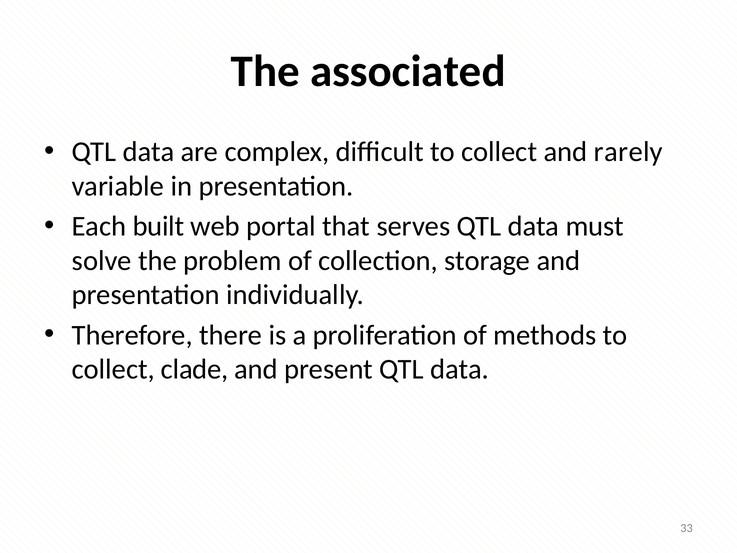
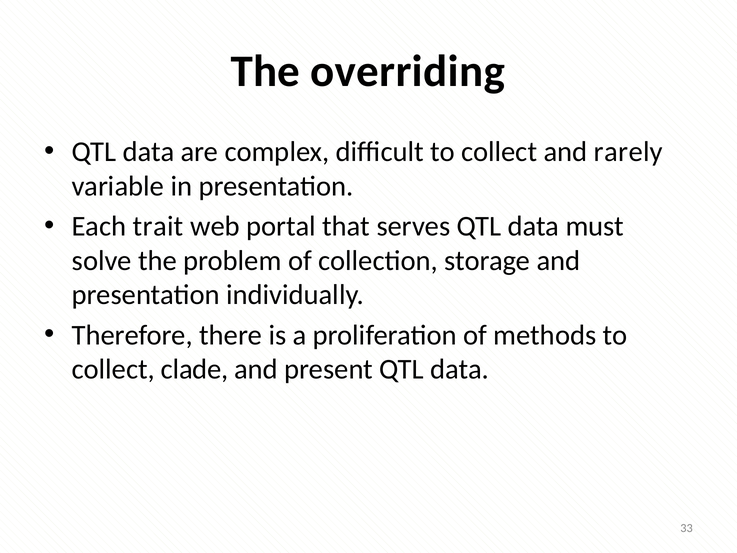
associated: associated -> overriding
built: built -> trait
